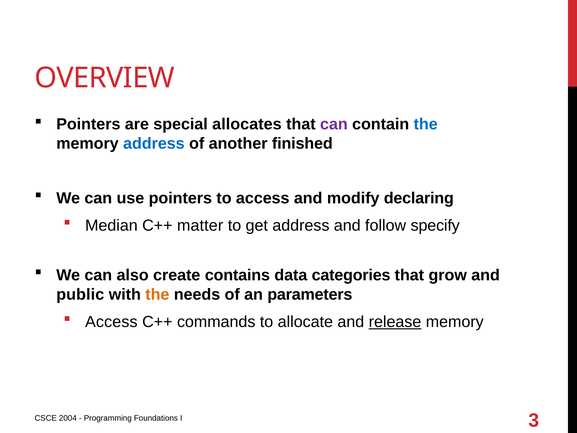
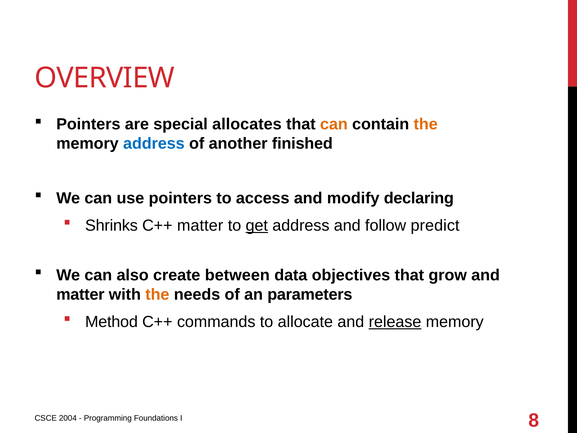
can at (334, 124) colour: purple -> orange
the at (426, 124) colour: blue -> orange
Median: Median -> Shrinks
get underline: none -> present
specify: specify -> predict
contains: contains -> between
categories: categories -> objectives
public at (80, 294): public -> matter
Access at (111, 322): Access -> Method
3: 3 -> 8
